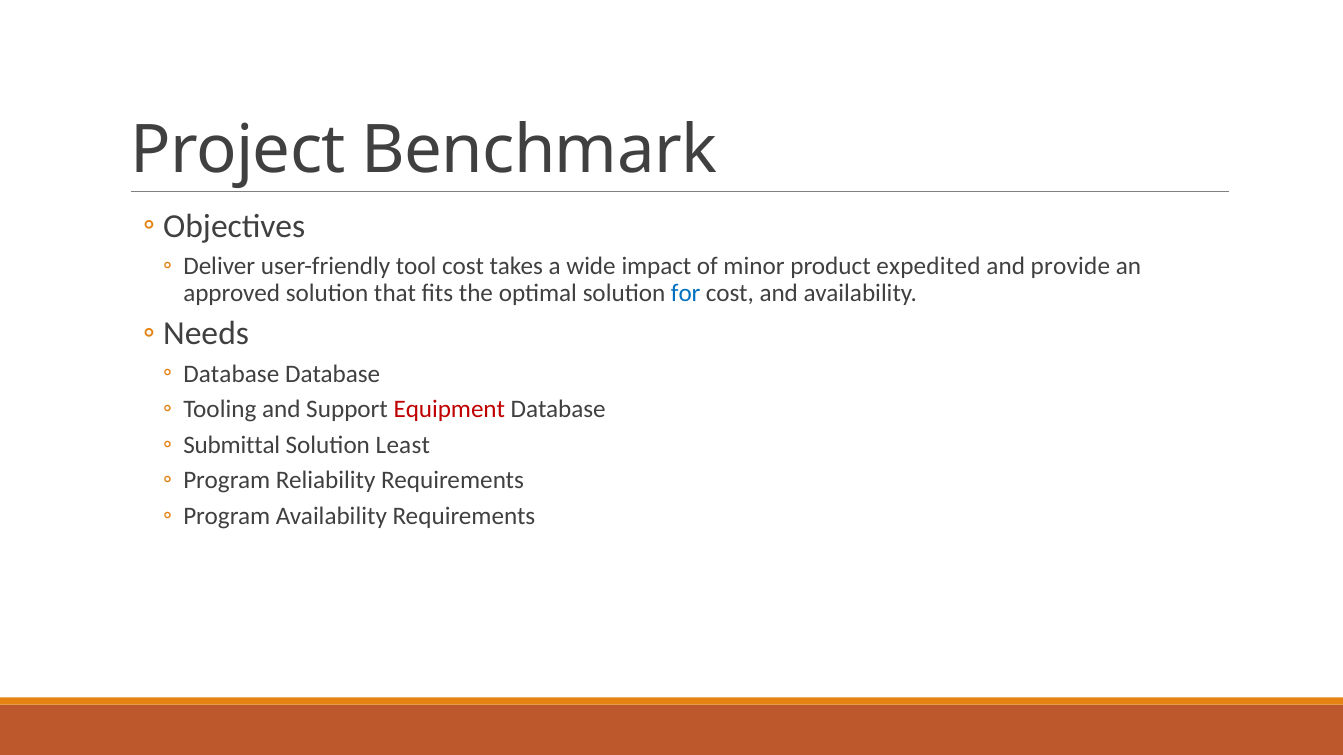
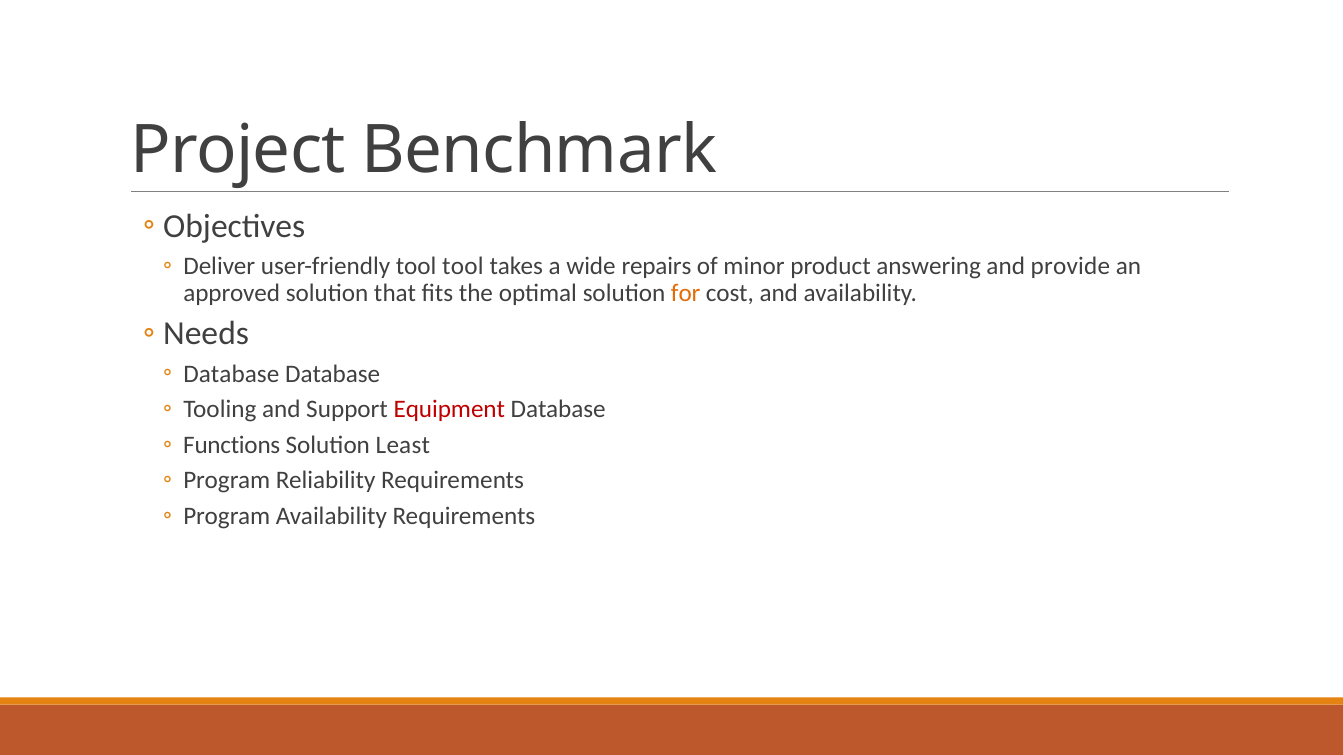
tool cost: cost -> tool
impact: impact -> repairs
expedited: expedited -> answering
for colour: blue -> orange
Submittal: Submittal -> Functions
